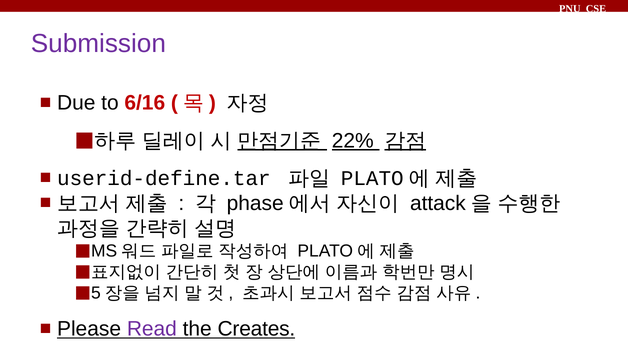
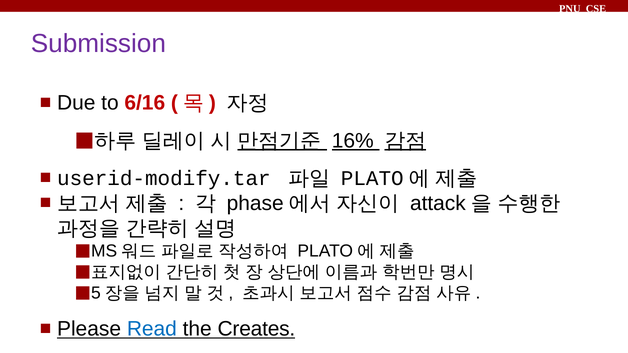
22%: 22% -> 16%
userid-define.tar: userid-define.tar -> userid-modify.tar
Read colour: purple -> blue
